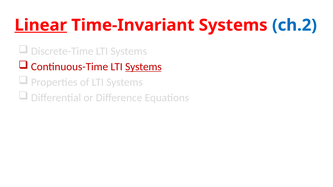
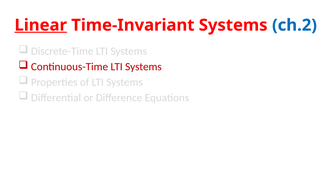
Systems at (143, 67) underline: present -> none
